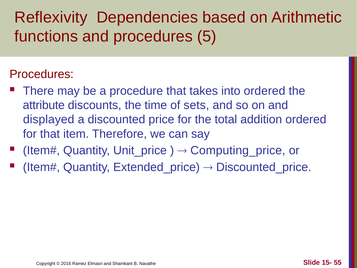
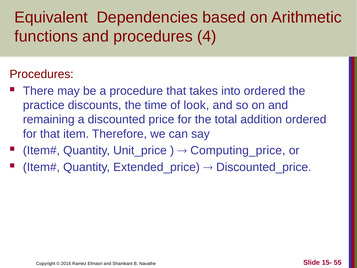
Reflexivity: Reflexivity -> Equivalent
5: 5 -> 4
attribute: attribute -> practice
sets: sets -> look
displayed: displayed -> remaining
